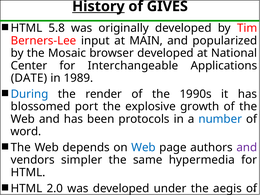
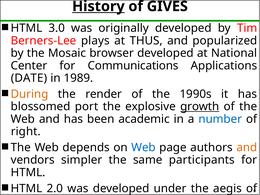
5.8: 5.8 -> 3.0
input: input -> plays
MAIN: MAIN -> THUS
Interchangeable: Interchangeable -> Communications
During colour: blue -> orange
growth underline: none -> present
protocols: protocols -> academic
word: word -> right
and at (247, 147) colour: purple -> orange
hypermedia: hypermedia -> participants
